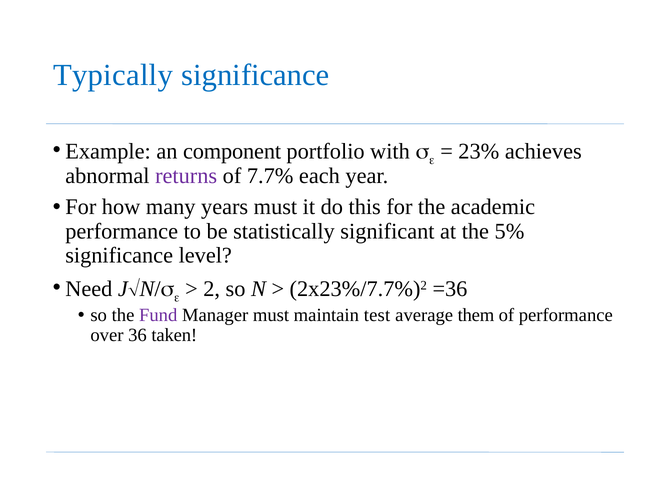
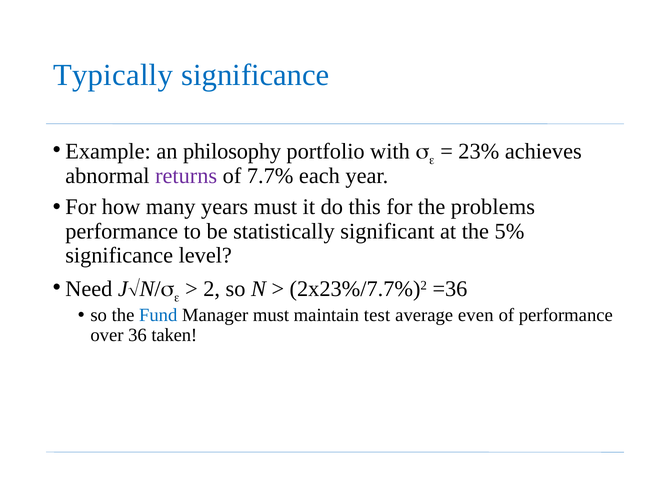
component: component -> philosophy
academic: academic -> problems
Fund colour: purple -> blue
them: them -> even
